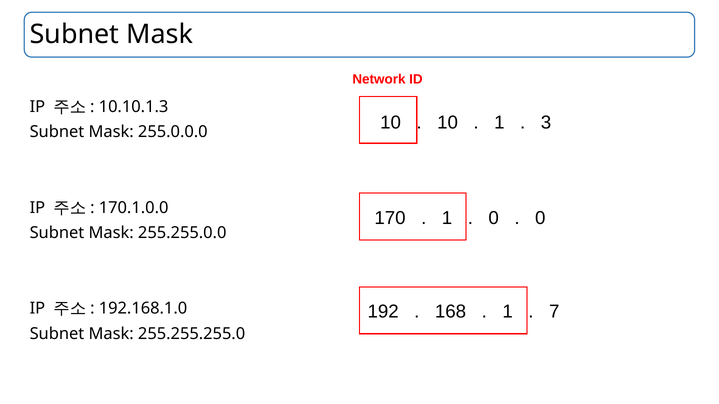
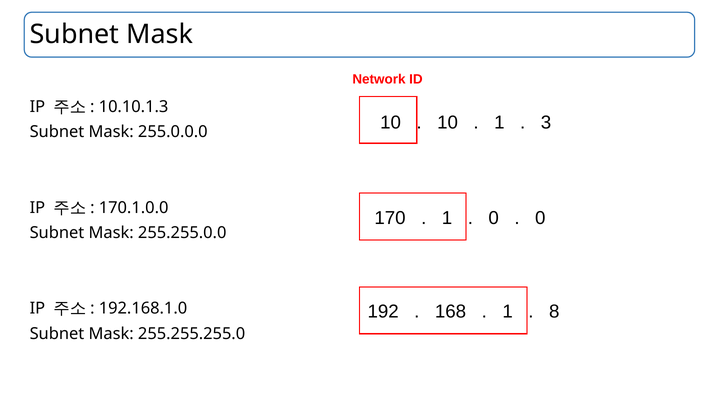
7: 7 -> 8
